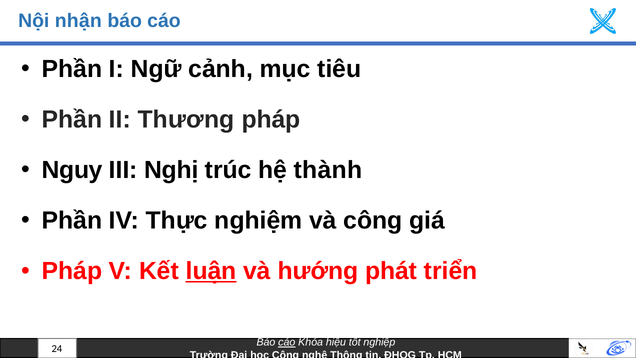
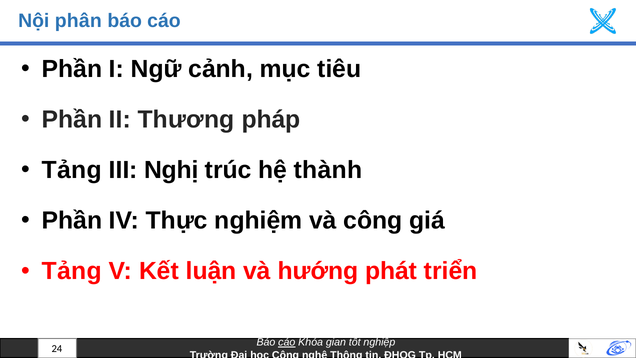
nhận: nhận -> phân
Nguy at (72, 170): Nguy -> Tảng
Pháp at (72, 271): Pháp -> Tảng
luận underline: present -> none
hiệu: hiệu -> gian
